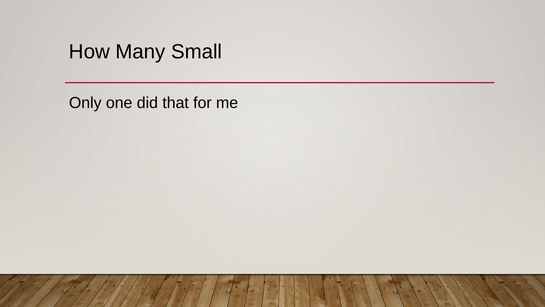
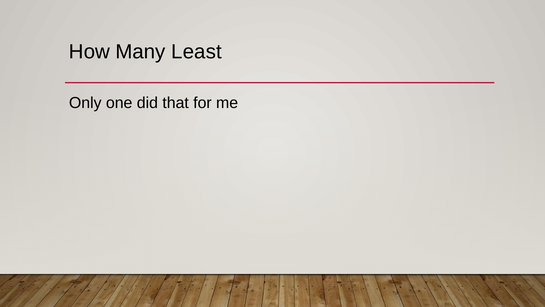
Small: Small -> Least
